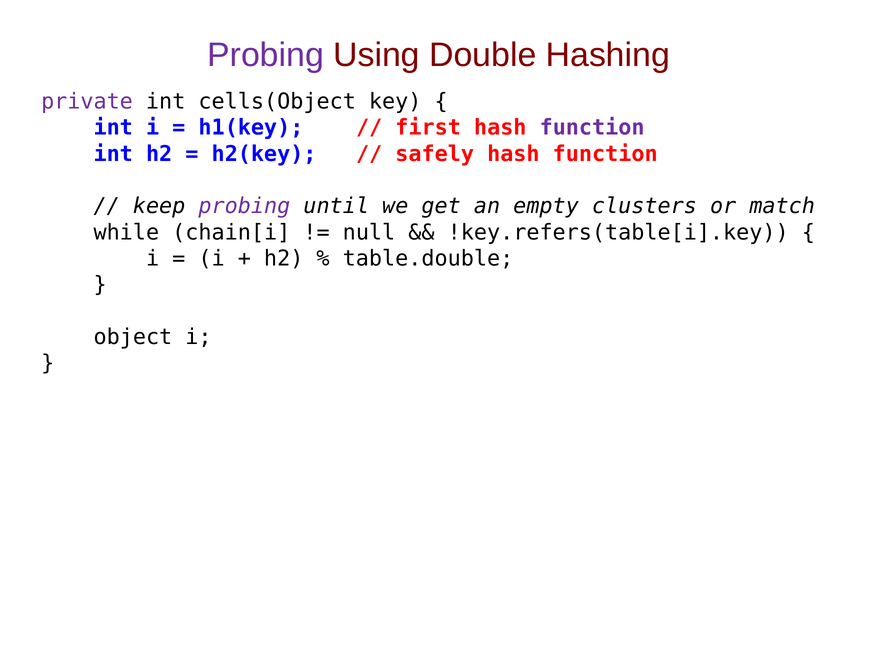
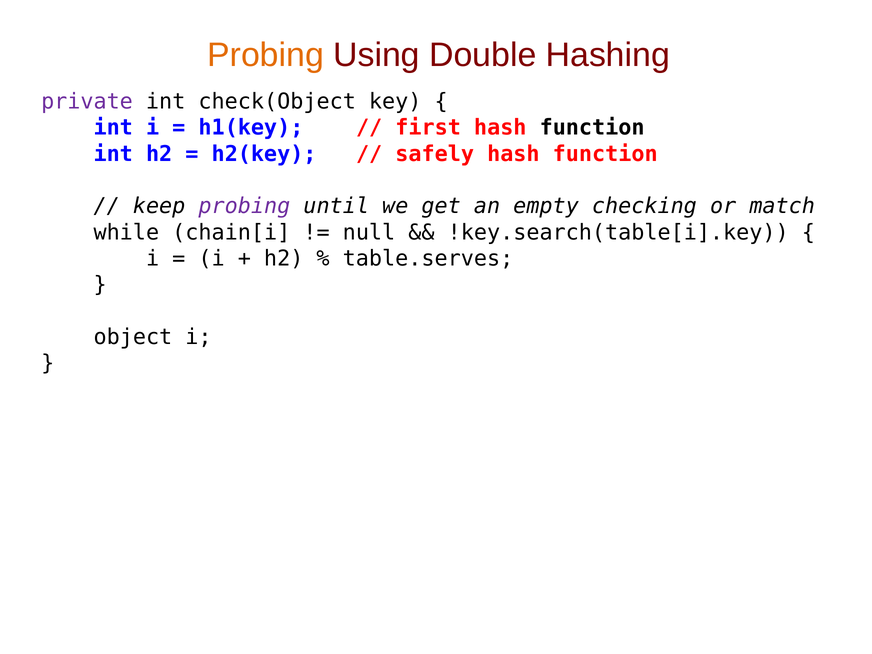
Probing at (266, 55) colour: purple -> orange
cells(Object: cells(Object -> check(Object
function at (592, 128) colour: purple -> black
clusters: clusters -> checking
!key.refers(table[i].key: !key.refers(table[i].key -> !key.search(table[i].key
table.double: table.double -> table.serves
